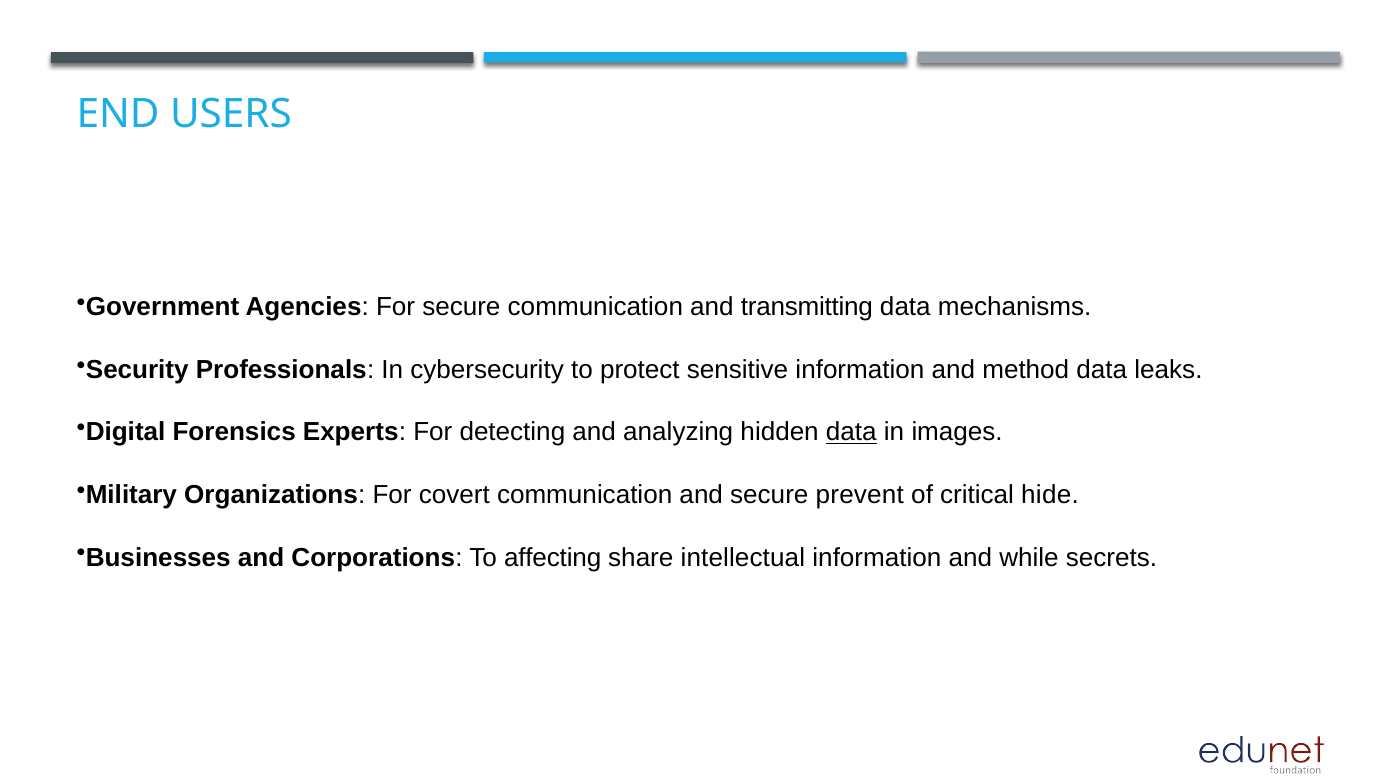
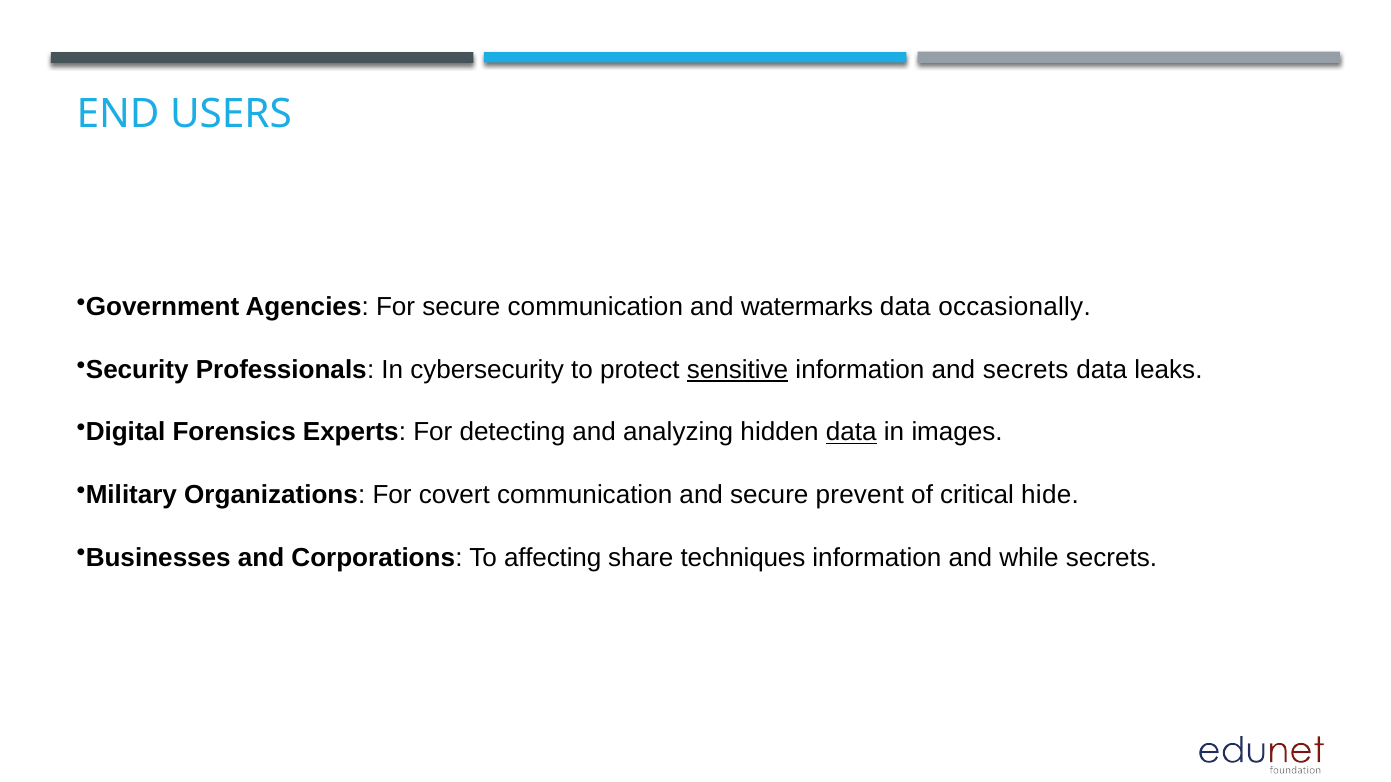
transmitting: transmitting -> watermarks
mechanisms: mechanisms -> occasionally
sensitive underline: none -> present
and method: method -> secrets
intellectual: intellectual -> techniques
